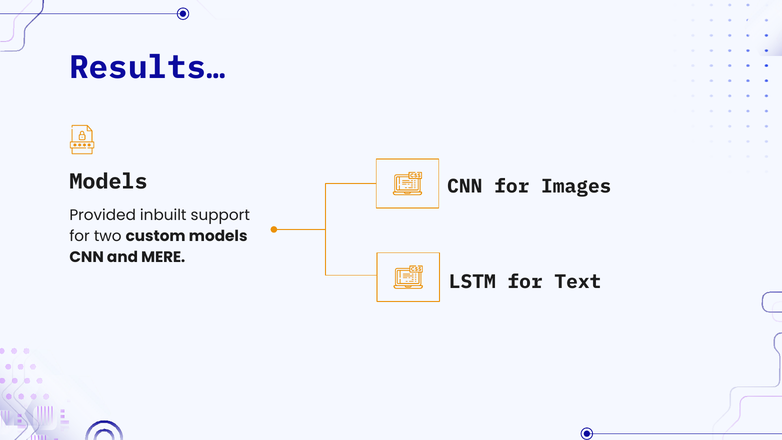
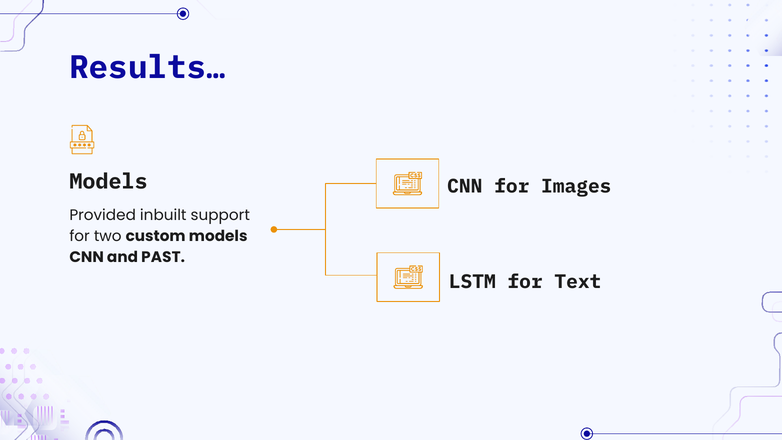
MERE: MERE -> PAST
